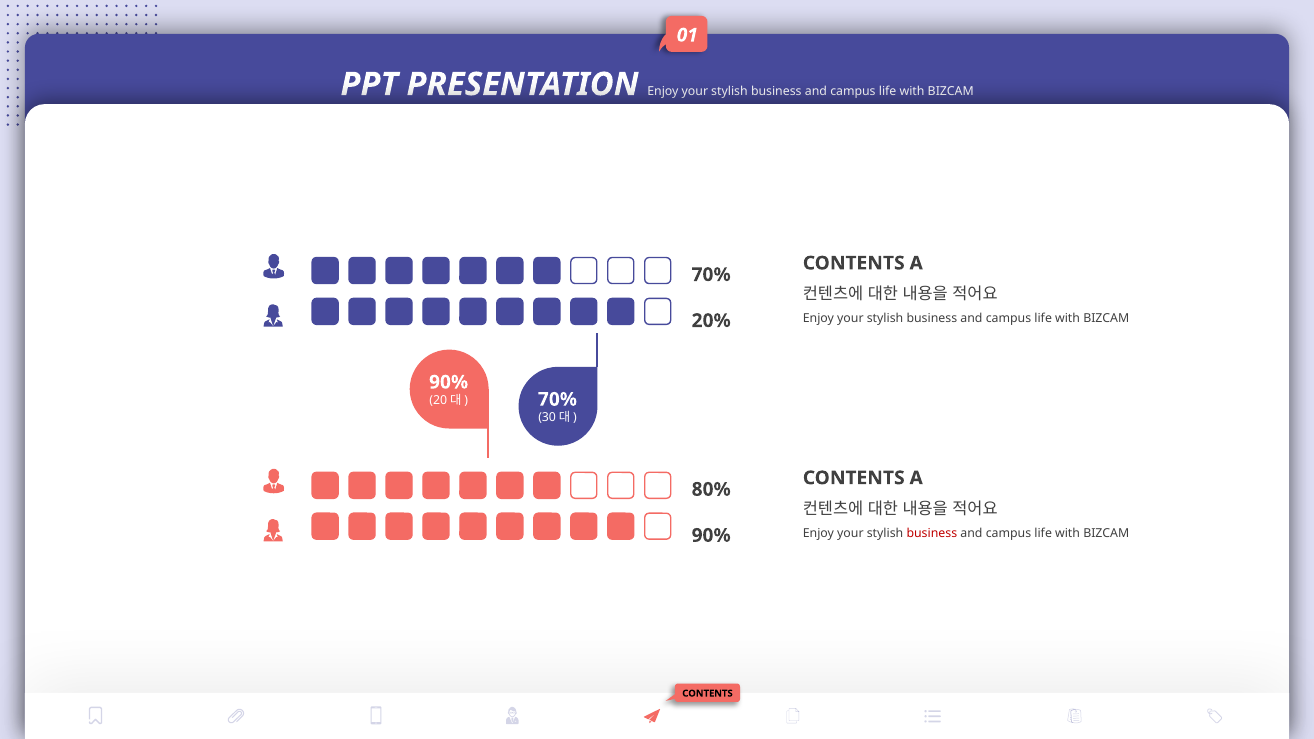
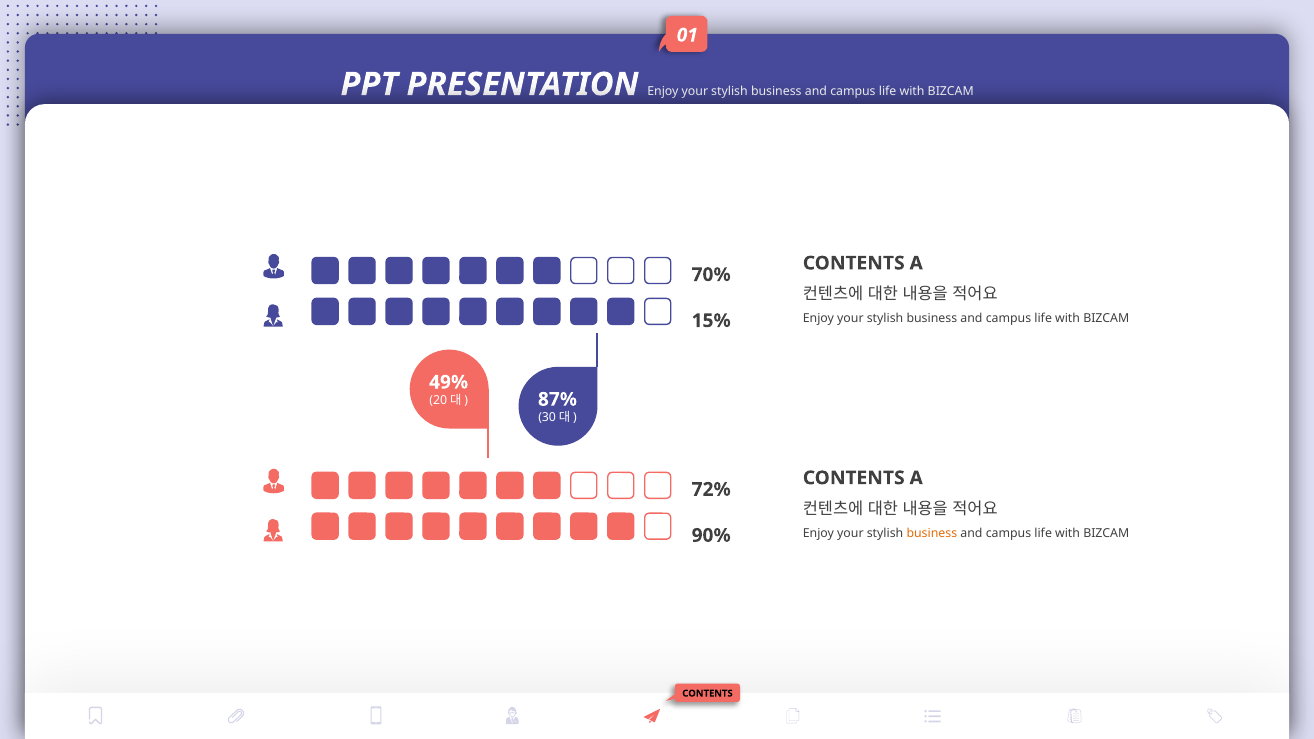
20%: 20% -> 15%
90% at (449, 382): 90% -> 49%
70% at (557, 399): 70% -> 87%
80%: 80% -> 72%
business at (932, 533) colour: red -> orange
